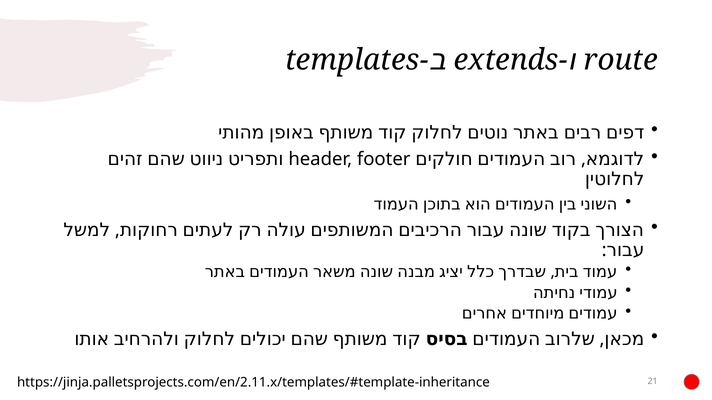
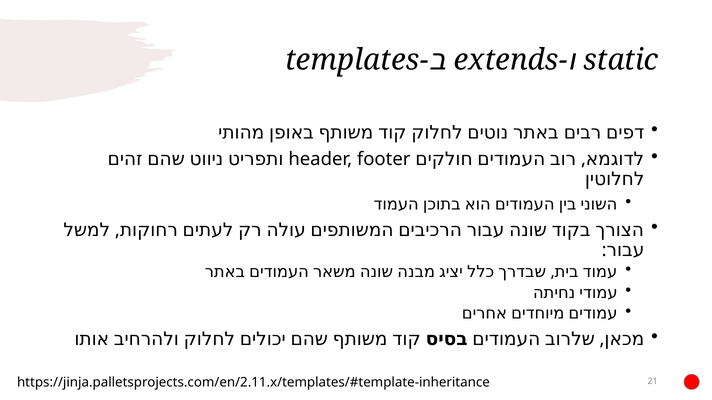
route: route -> static
